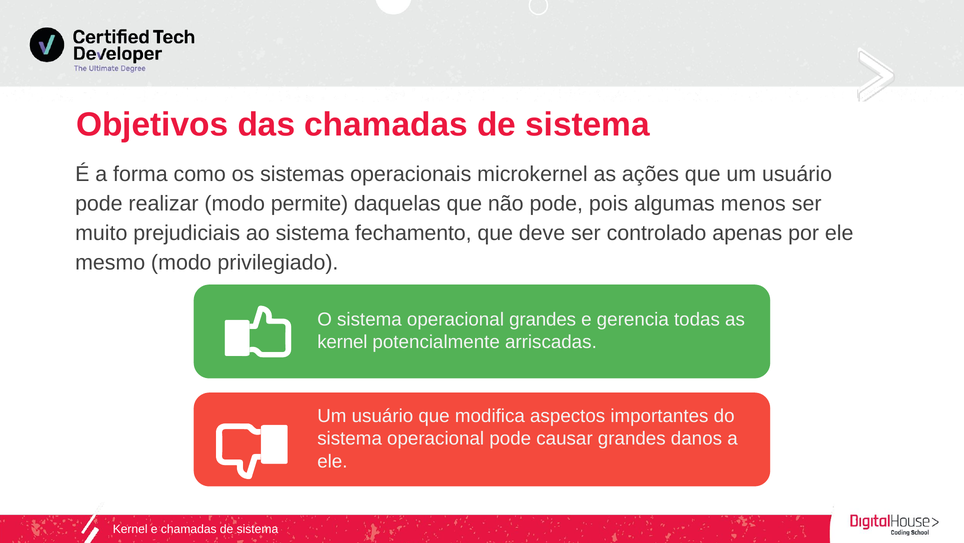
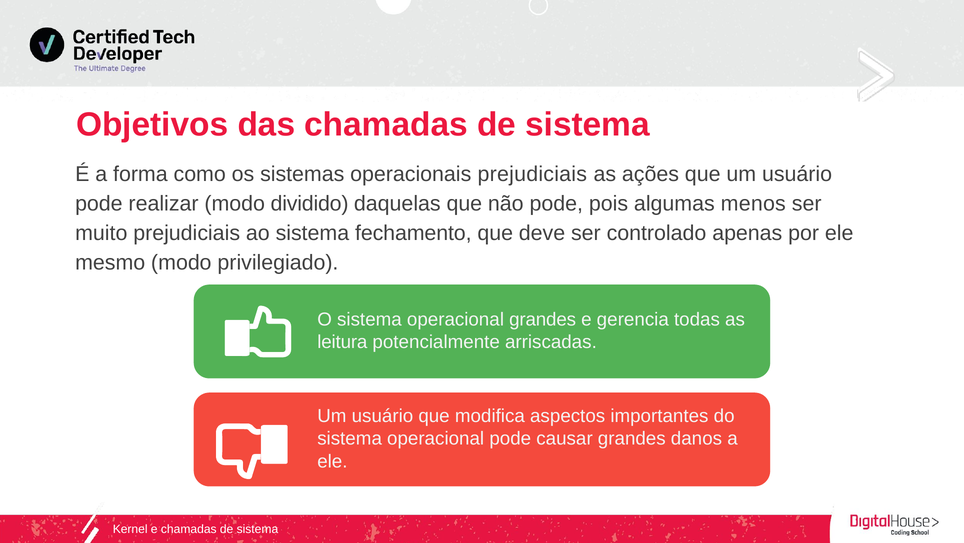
operacionais microkernel: microkernel -> prejudiciais
permite: permite -> dividido
kernel at (342, 342): kernel -> leitura
